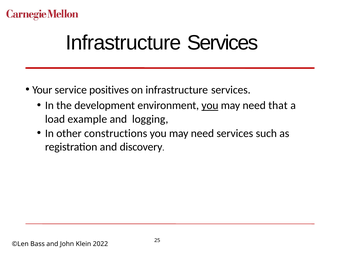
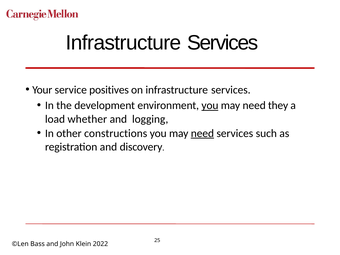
that: that -> they
example: example -> whether
need at (202, 133) underline: none -> present
